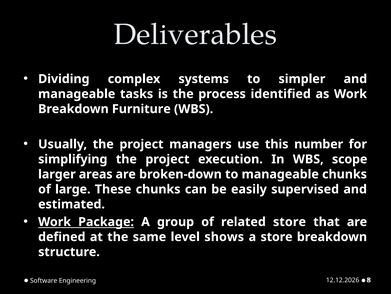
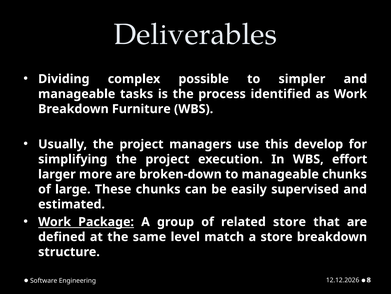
systems: systems -> possible
number: number -> develop
scope: scope -> effort
areas: areas -> more
shows: shows -> match
